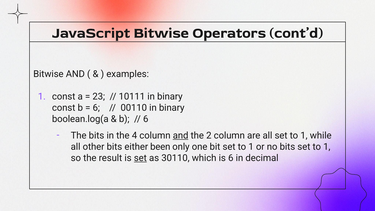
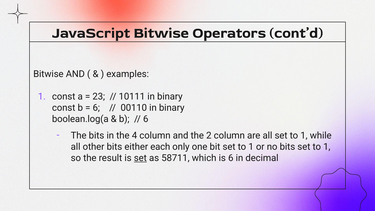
and at (181, 135) underline: present -> none
been: been -> each
30110: 30110 -> 58711
